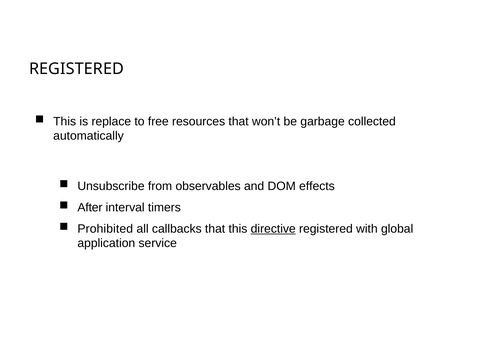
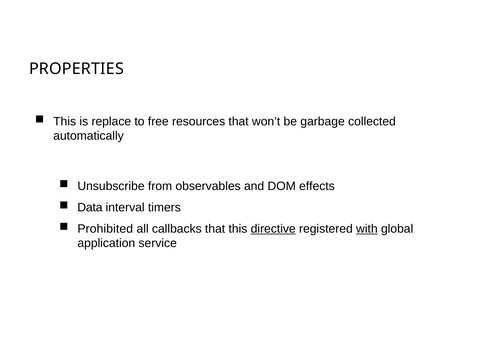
REGISTERED at (77, 69): REGISTERED -> PROPERTIES
After: After -> Data
with underline: none -> present
